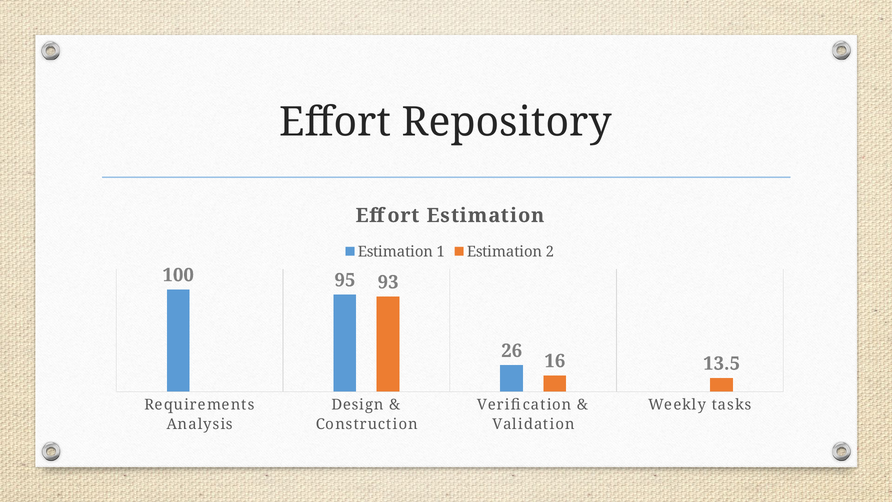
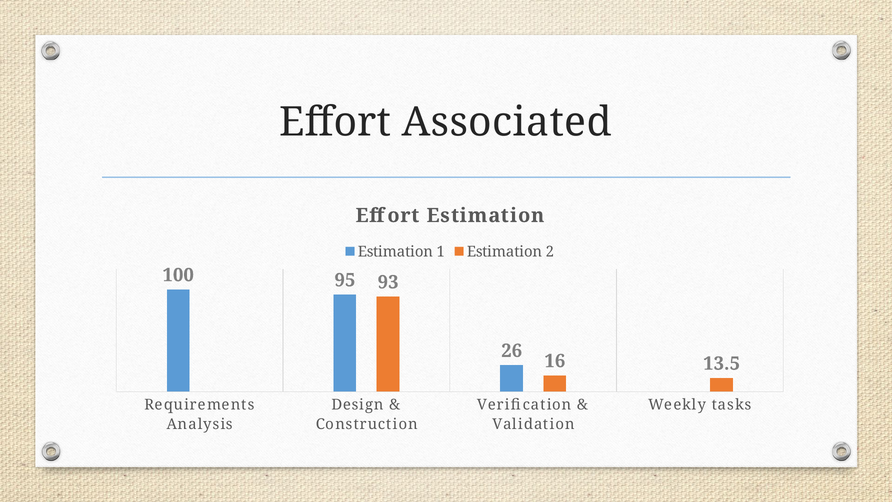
Repository: Repository -> Associated
